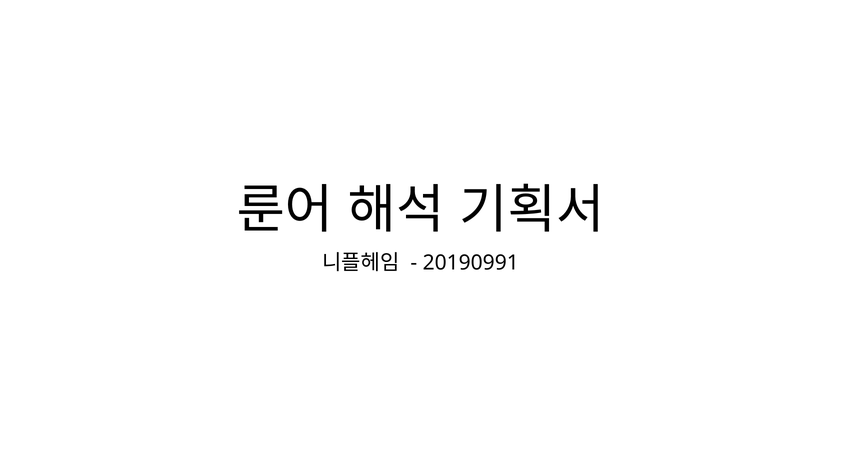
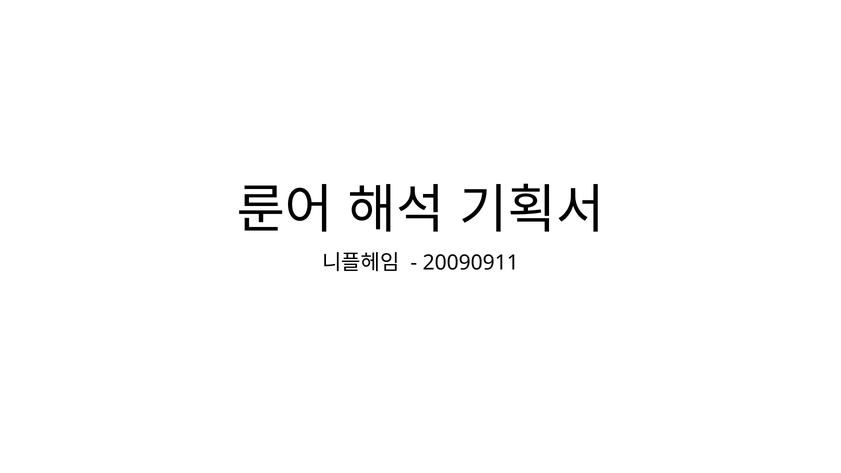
20190991: 20190991 -> 20090911
